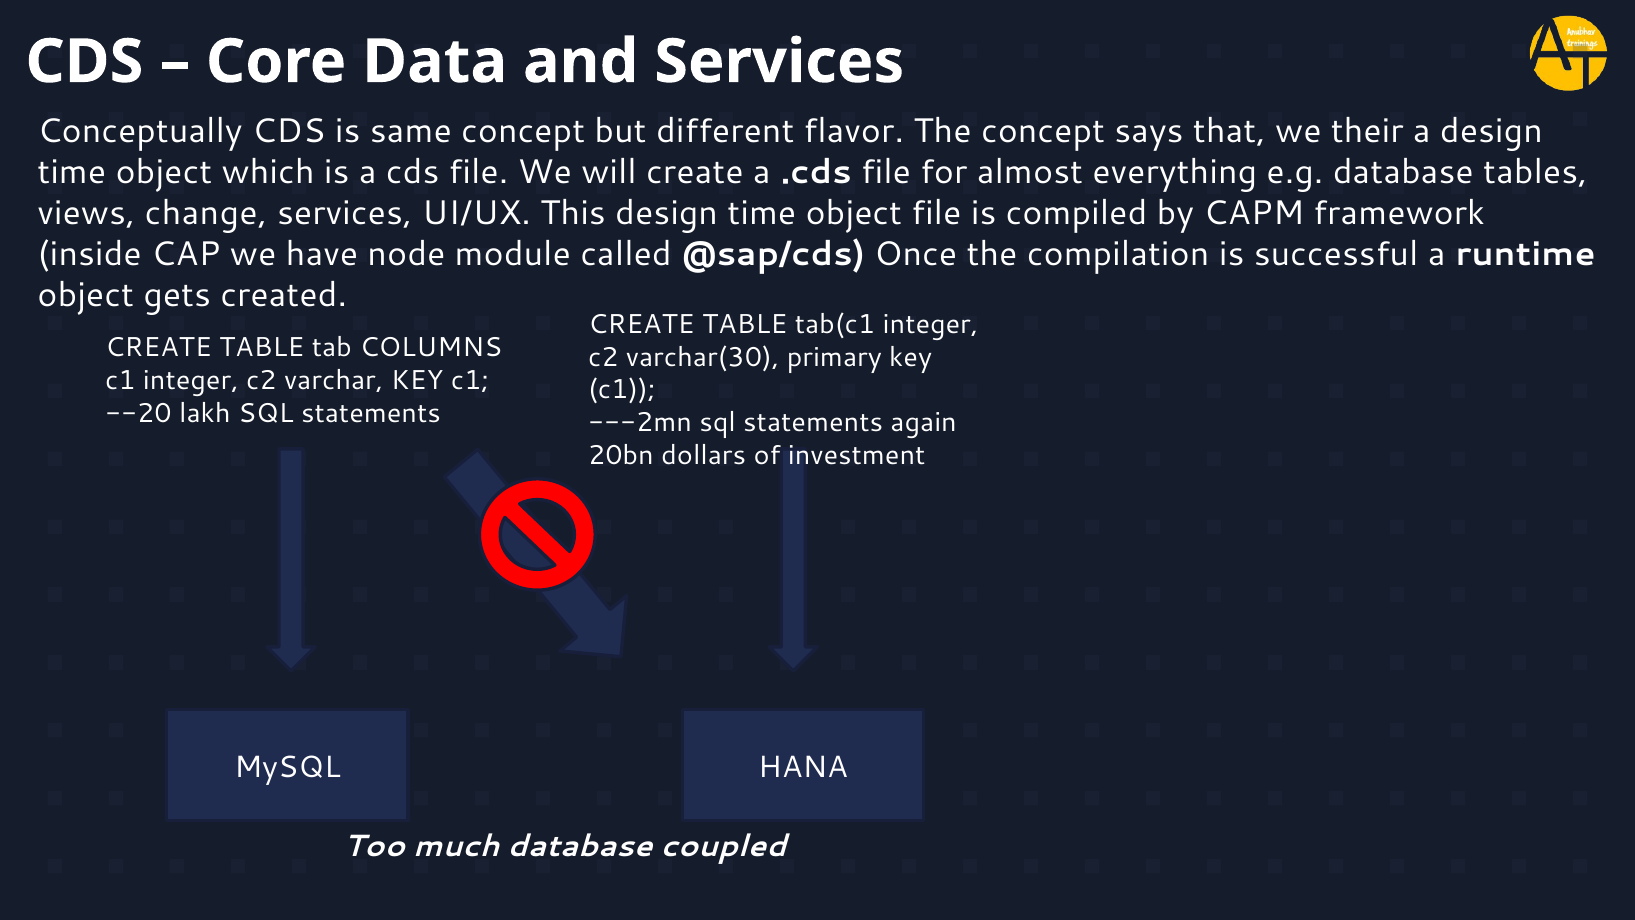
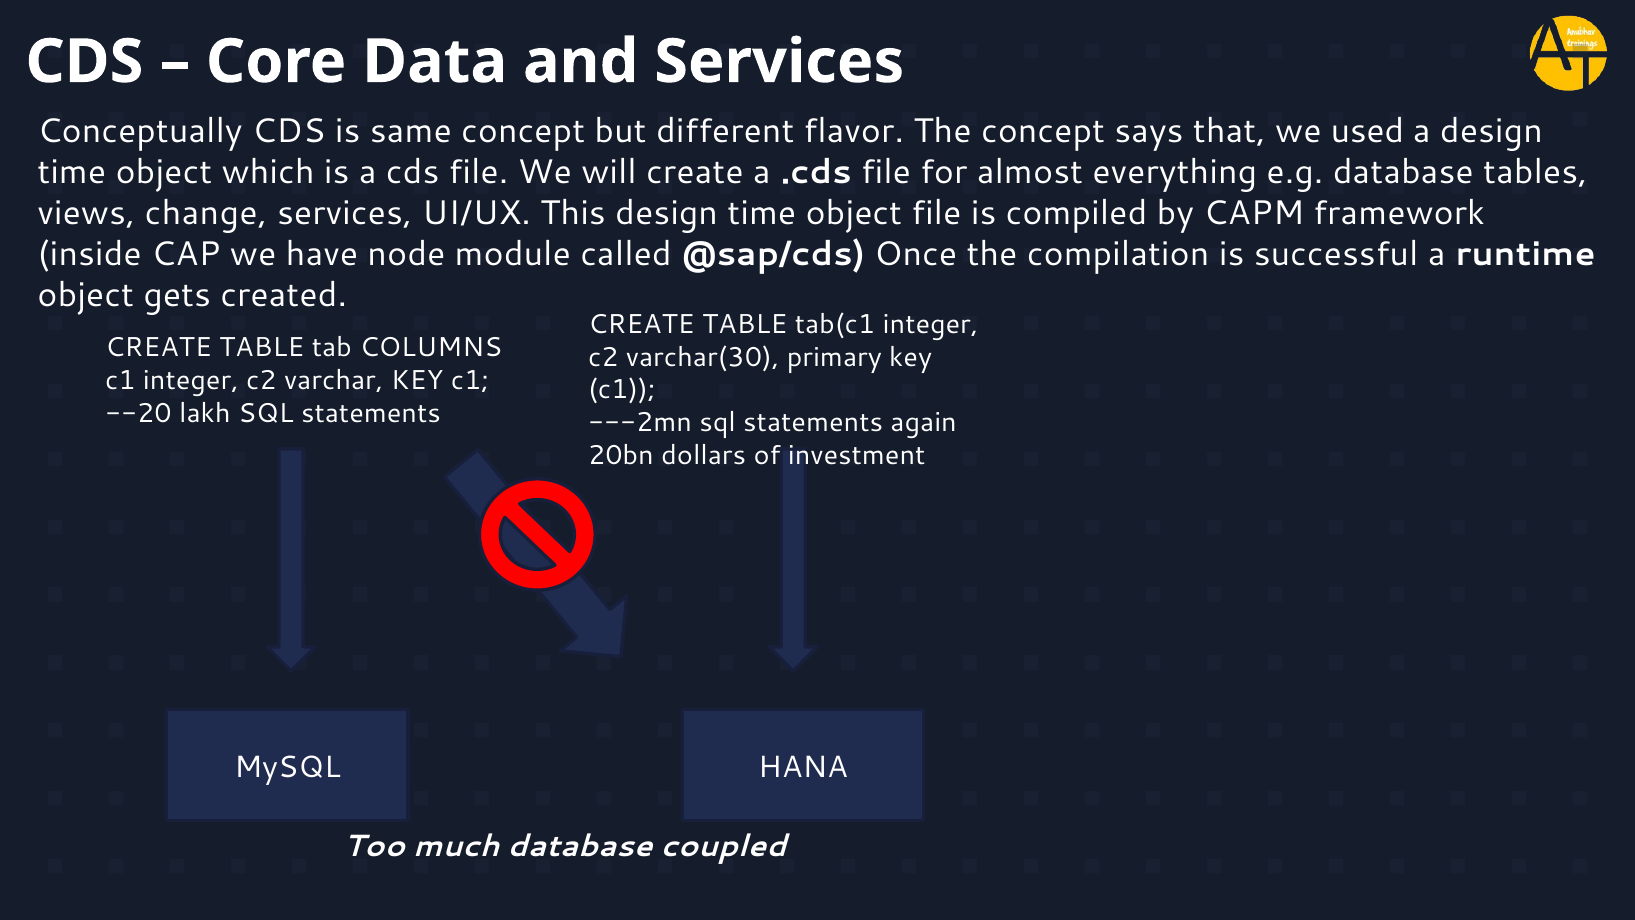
their: their -> used
